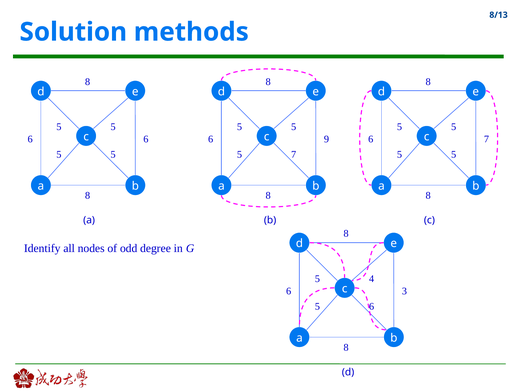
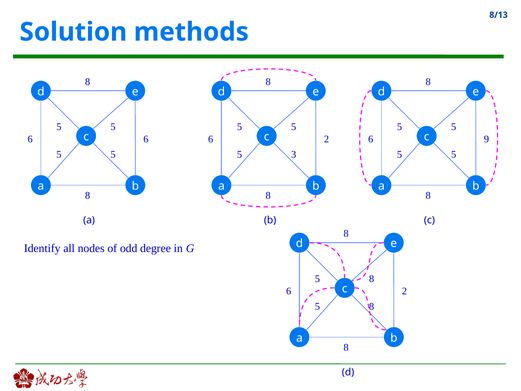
9 at (326, 139): 9 -> 2
6 7: 7 -> 9
5 7: 7 -> 3
4 at (372, 279): 4 -> 8
3 at (404, 291): 3 -> 2
6 at (372, 306): 6 -> 8
